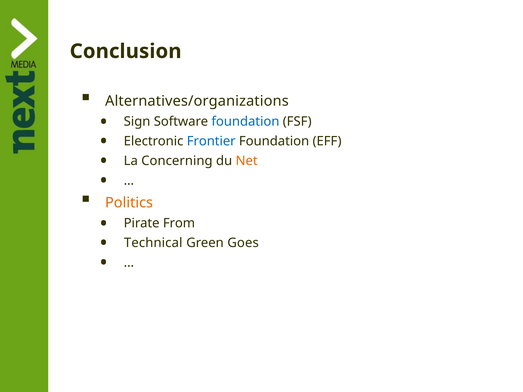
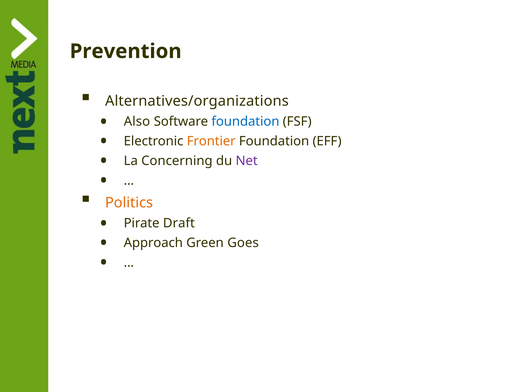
Conclusion: Conclusion -> Prevention
Sign: Sign -> Also
Frontier colour: blue -> orange
Net colour: orange -> purple
From: From -> Draft
Technical: Technical -> Approach
